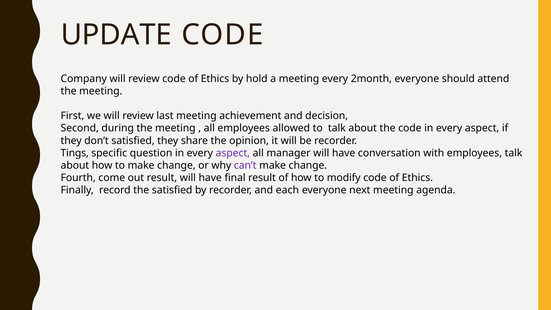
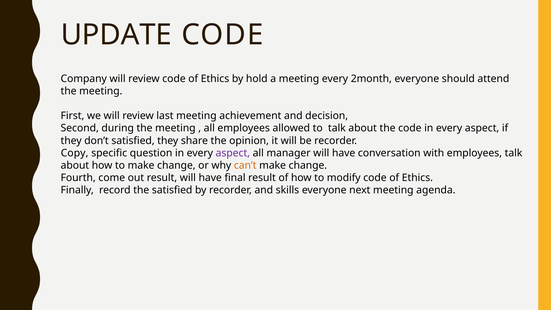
Tings: Tings -> Copy
can’t colour: purple -> orange
each: each -> skills
